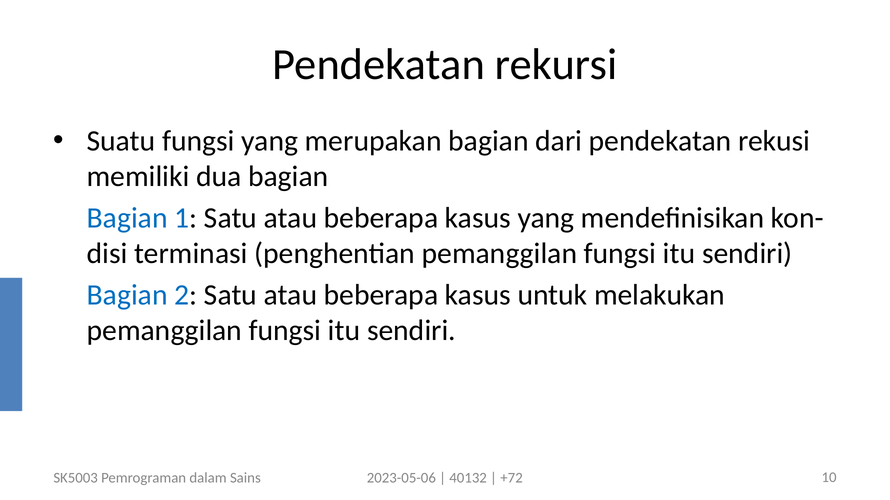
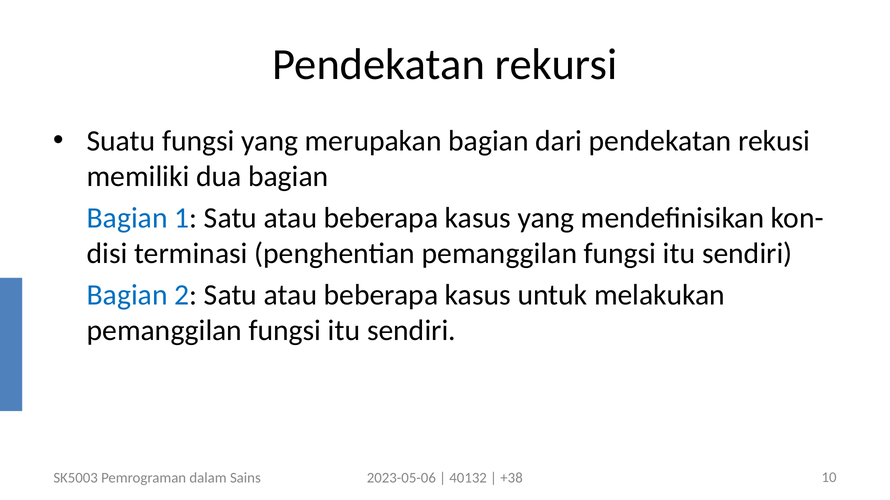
+72: +72 -> +38
